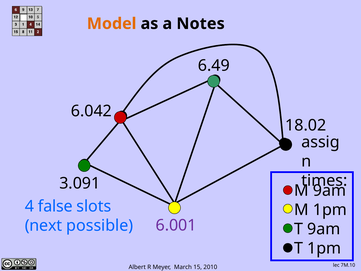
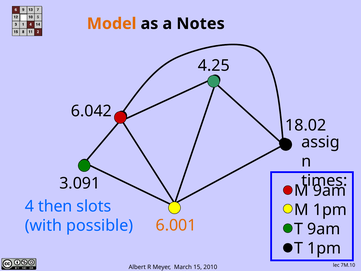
6.49: 6.49 -> 4.25
false: false -> then
6.001 colour: purple -> orange
next: next -> with
